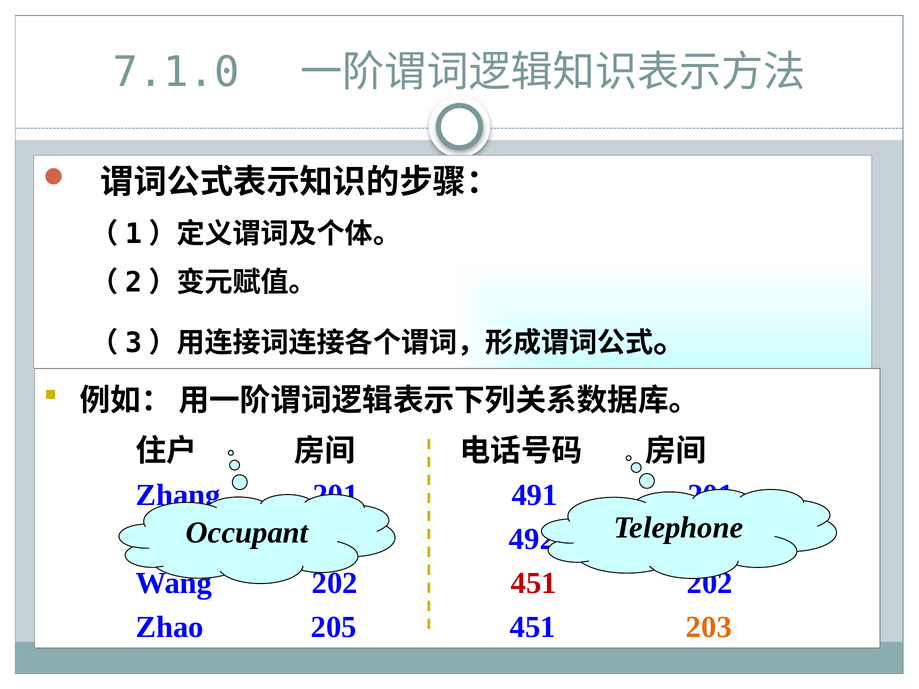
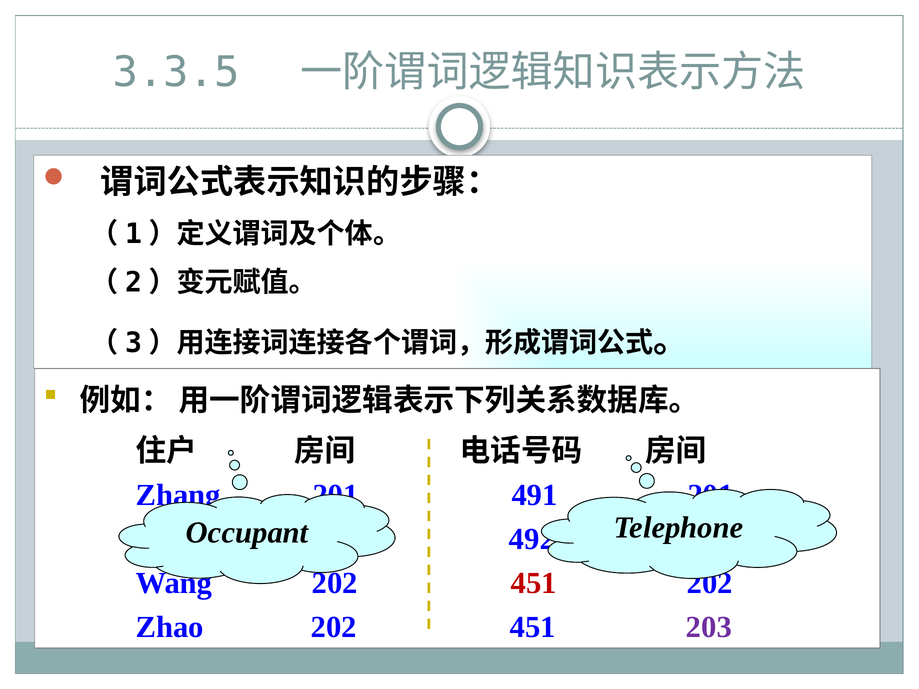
7.1.0: 7.1.0 -> 3.3.5
Zhao 205: 205 -> 202
203 colour: orange -> purple
